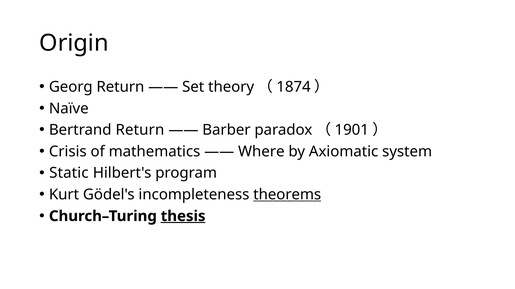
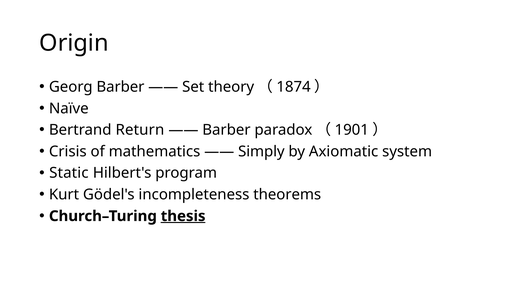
Georg Return: Return -> Barber
Where: Where -> Simply
theorems underline: present -> none
